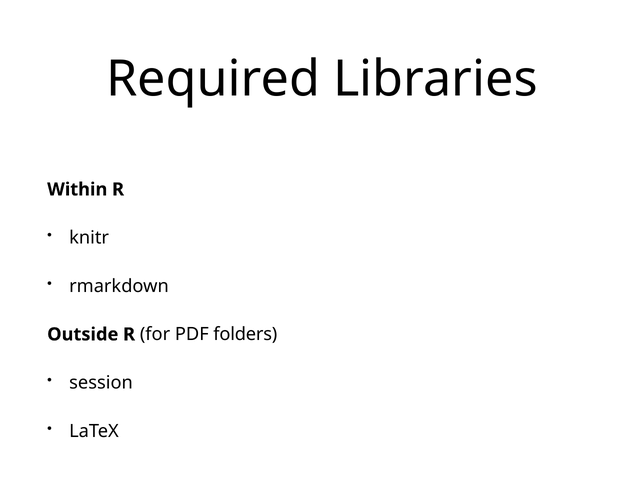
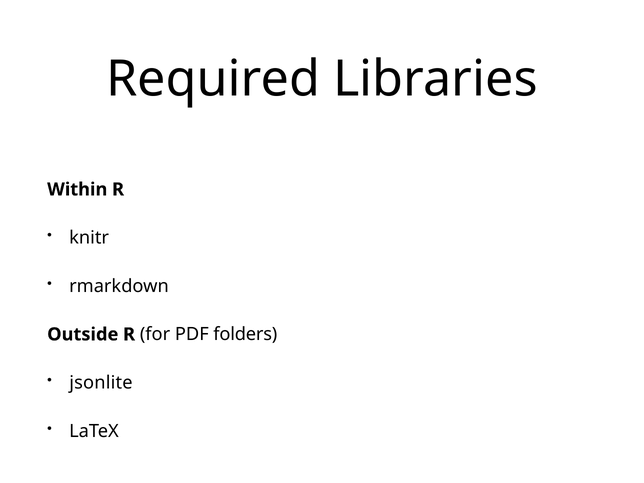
session: session -> jsonlite
